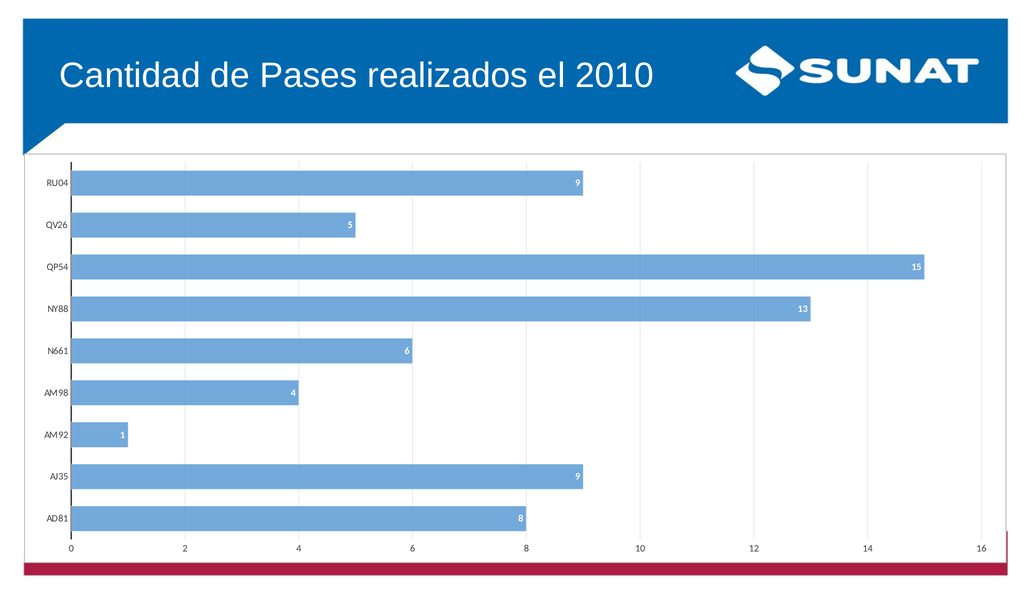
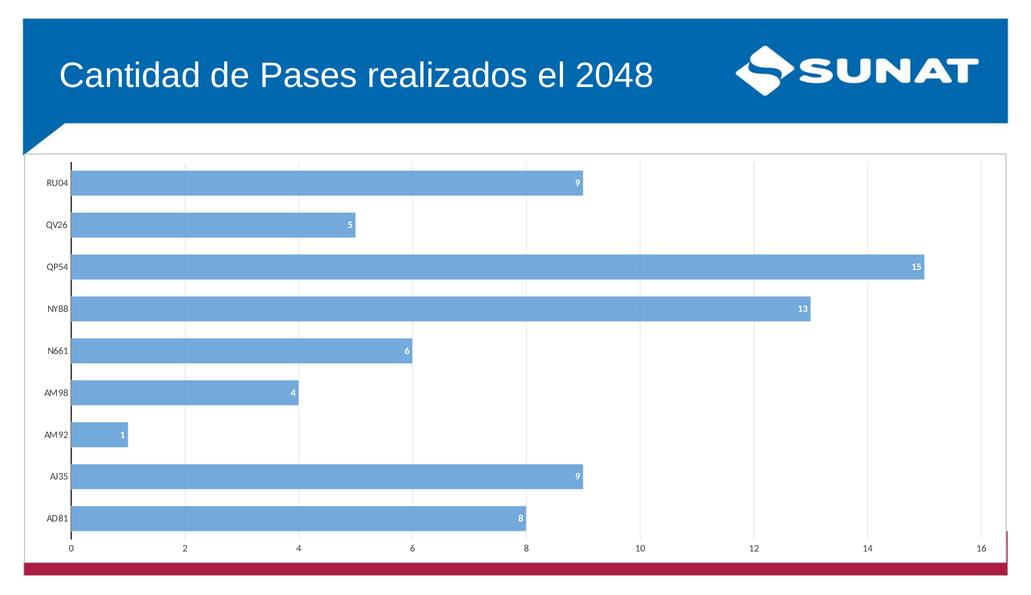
2010: 2010 -> 2048
